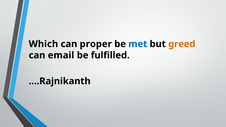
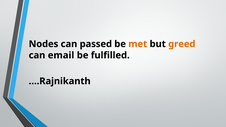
Which: Which -> Nodes
proper: proper -> passed
met colour: blue -> orange
